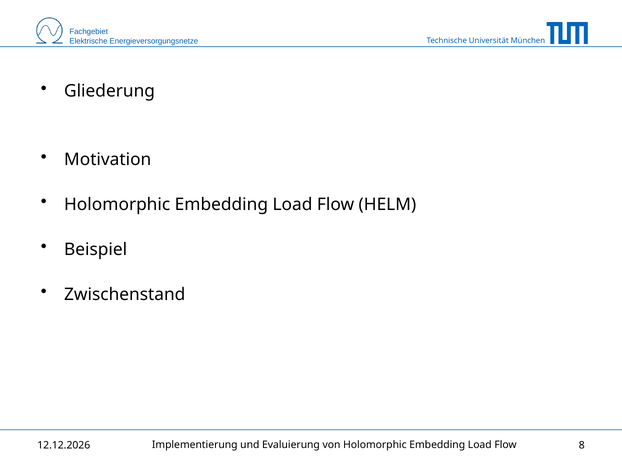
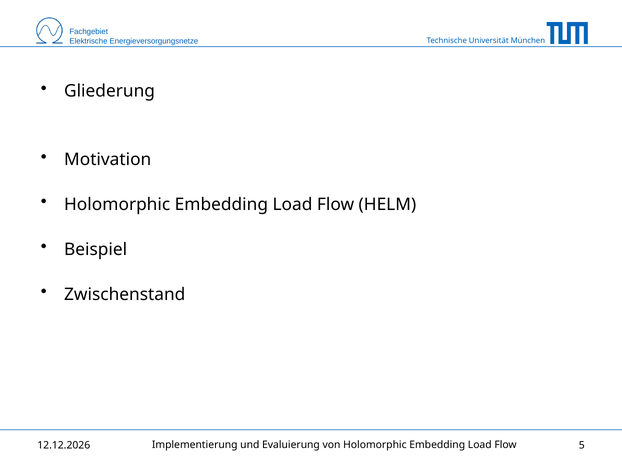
8: 8 -> 5
